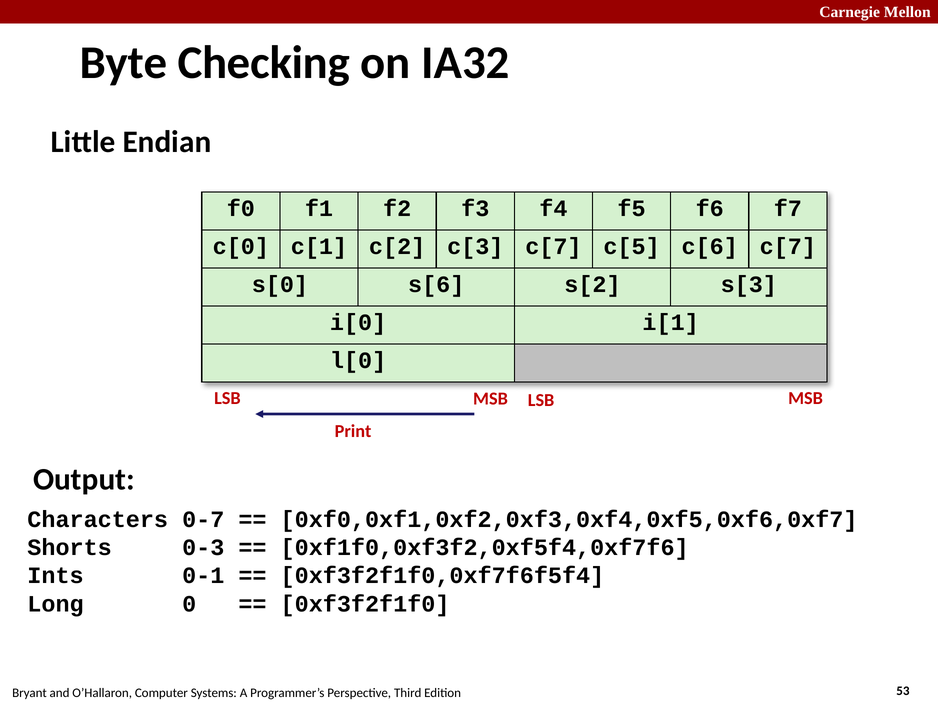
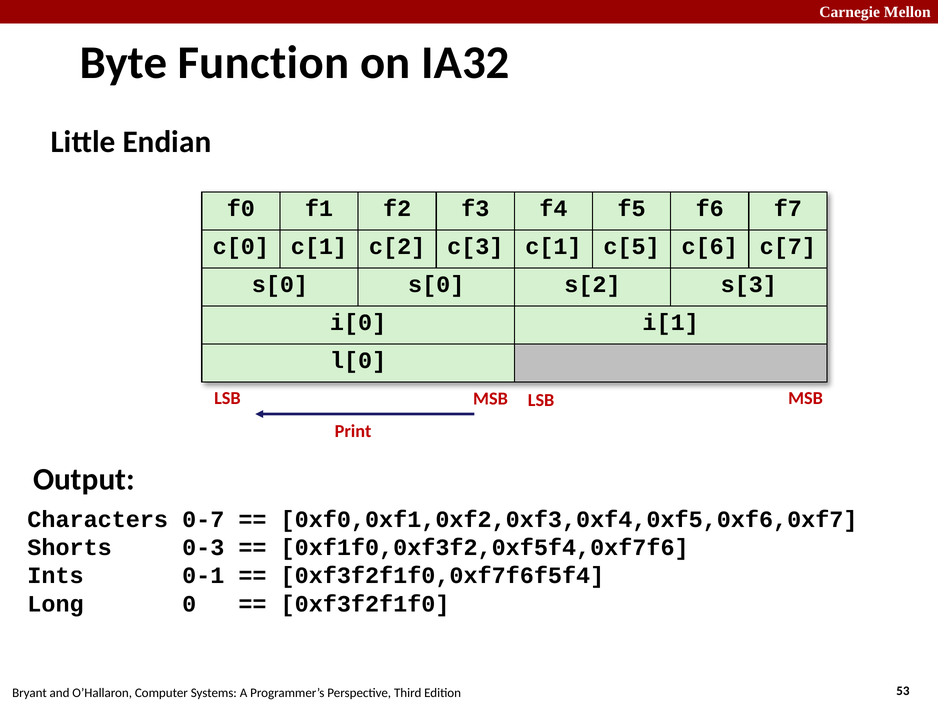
Checking: Checking -> Function
c[3 c[7: c[7 -> c[1
s[0 s[6: s[6 -> s[0
